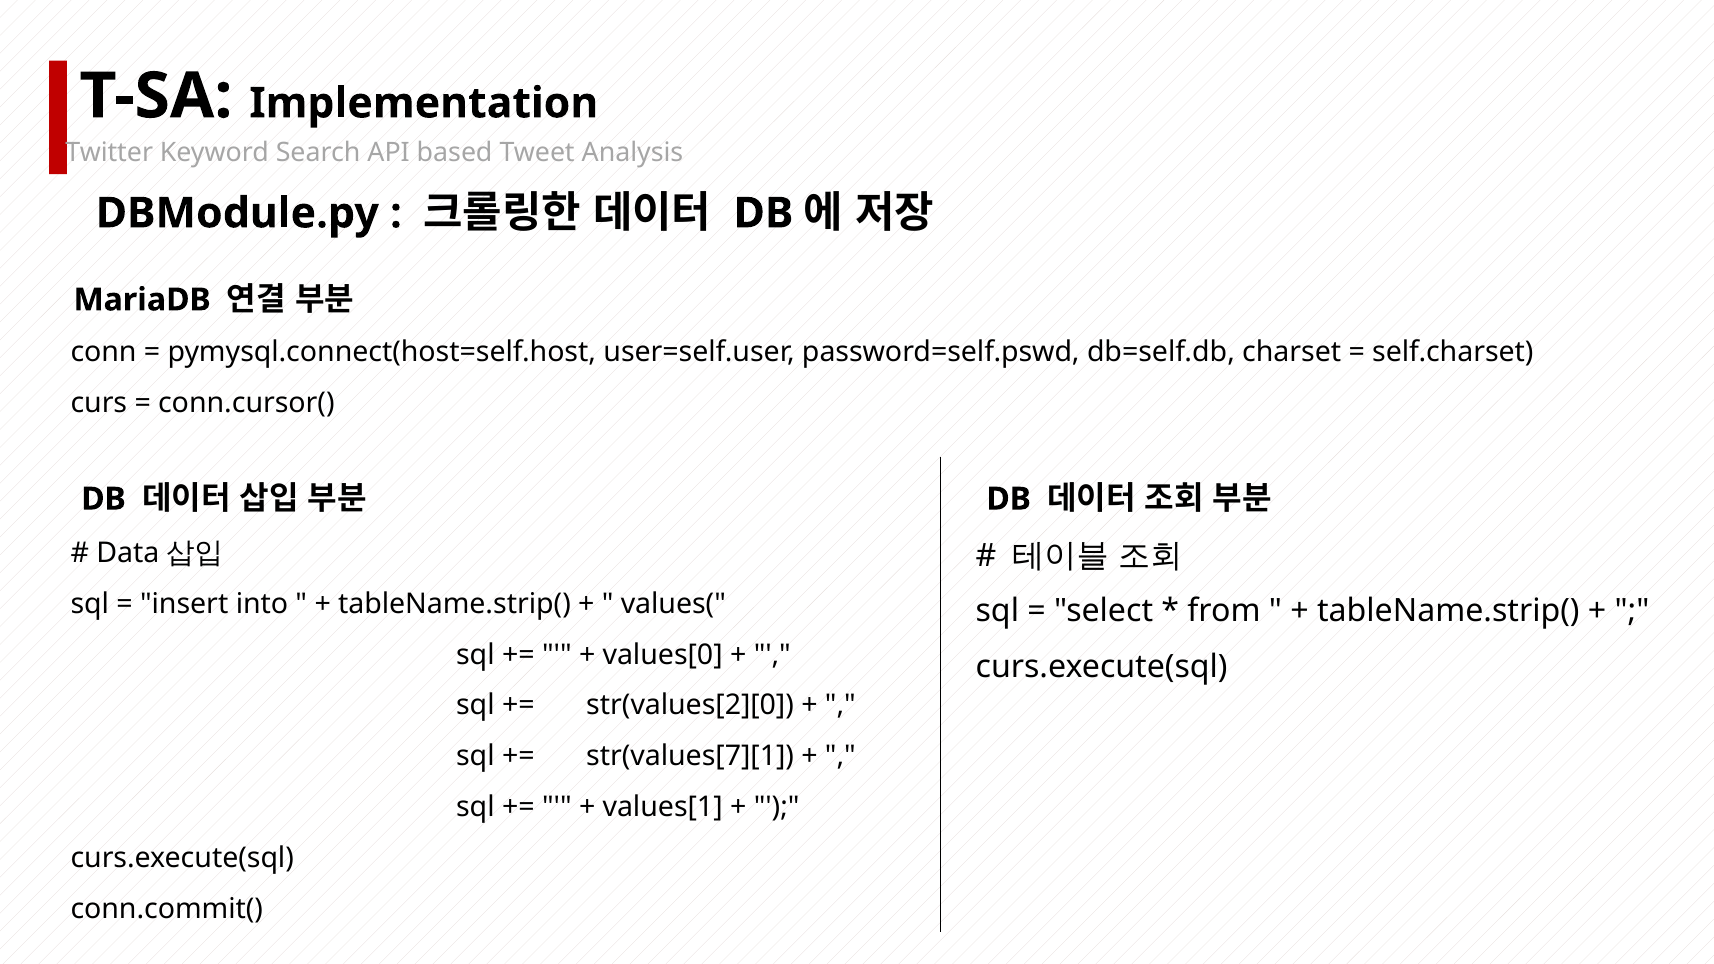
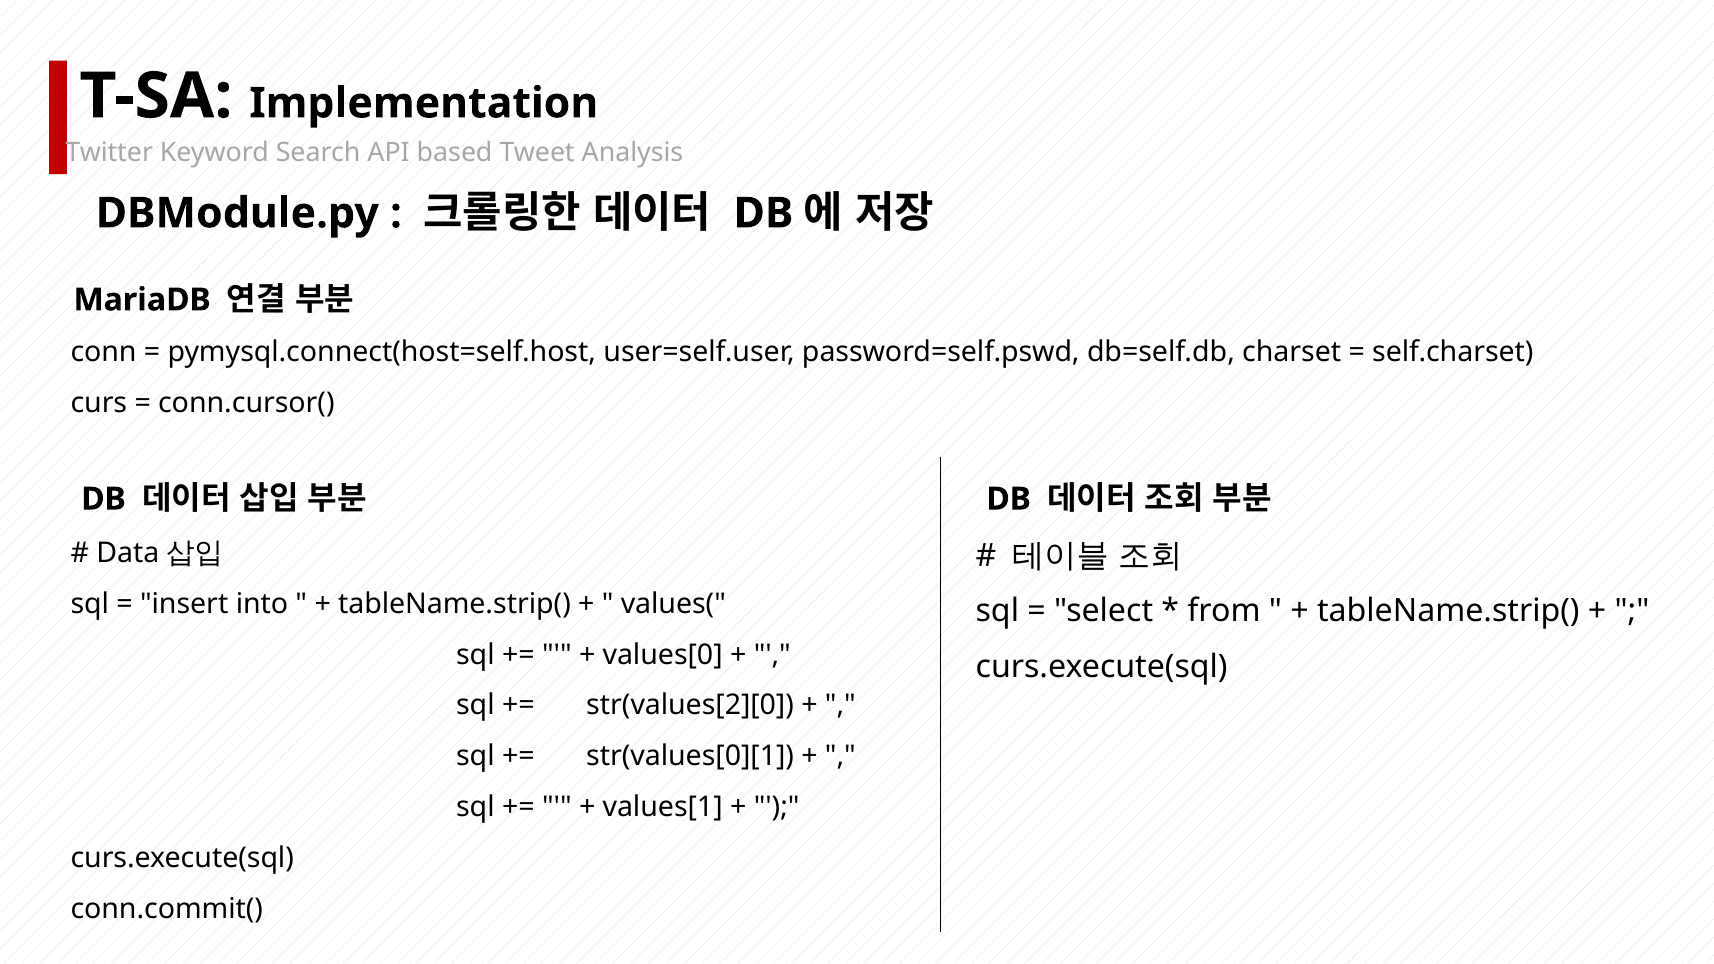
str(values[7][1: str(values[7][1 -> str(values[0][1
